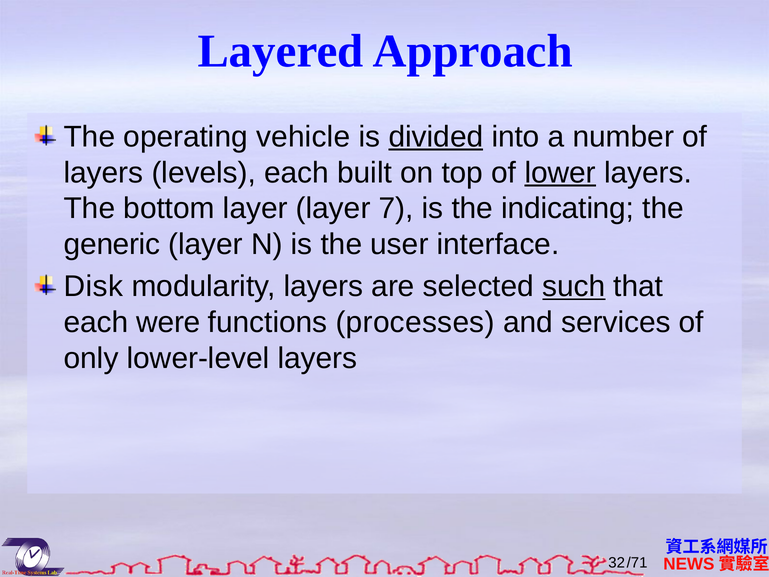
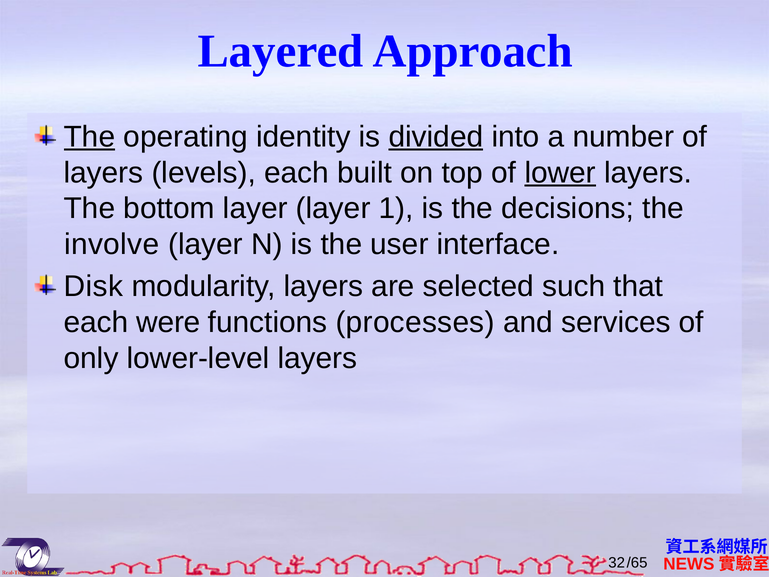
The at (89, 137) underline: none -> present
vehicle: vehicle -> identity
7: 7 -> 1
indicating: indicating -> decisions
generic: generic -> involve
such underline: present -> none
/71: /71 -> /65
